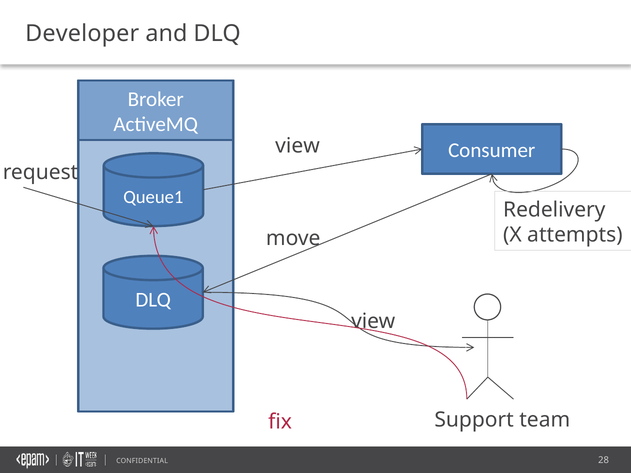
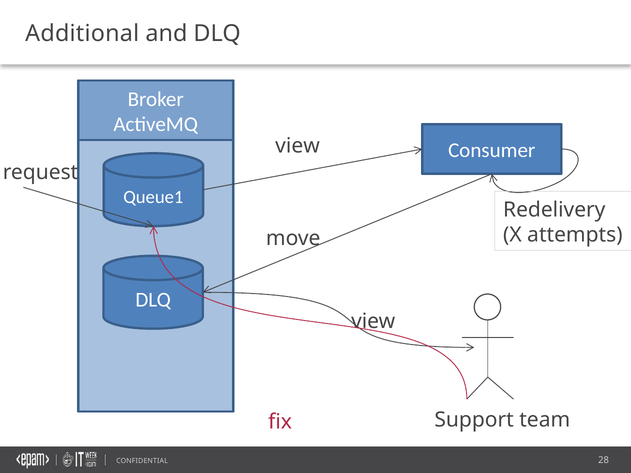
Developer: Developer -> Additional
